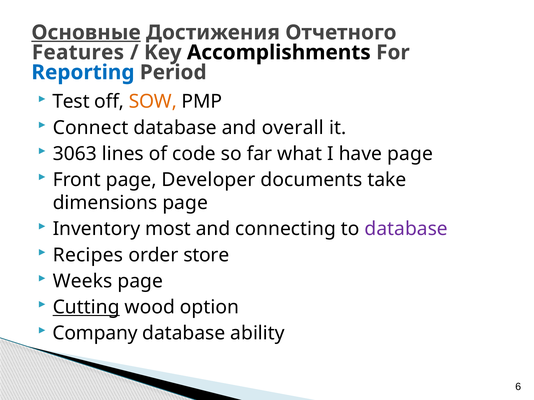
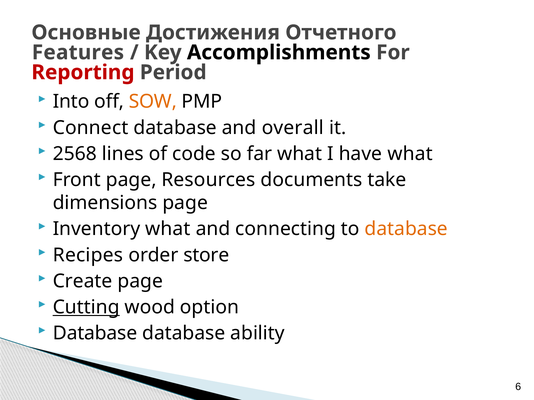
Основные underline: present -> none
Reporting colour: blue -> red
Test: Test -> Into
3063: 3063 -> 2568
have page: page -> what
Developer: Developer -> Resources
Inventory most: most -> what
database at (406, 229) colour: purple -> orange
Weeks: Weeks -> Create
Company at (95, 334): Company -> Database
